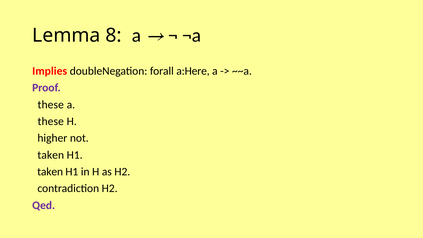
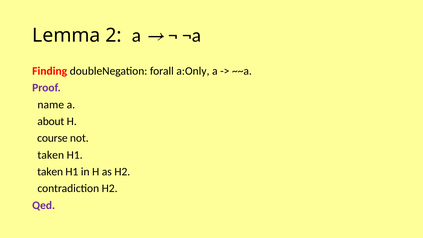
8: 8 -> 2
Implies: Implies -> Finding
a:Here: a:Here -> a:Only
these at (51, 105): these -> name
these at (51, 121): these -> about
higher: higher -> course
